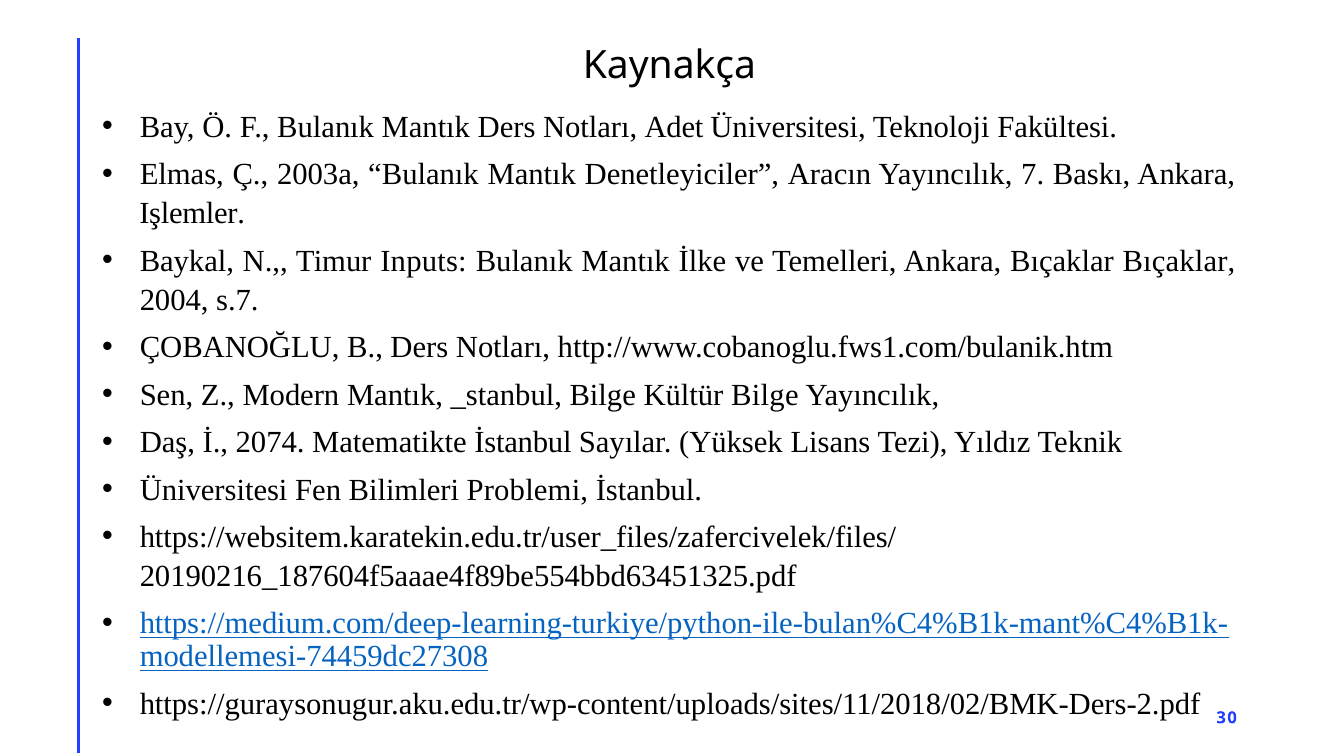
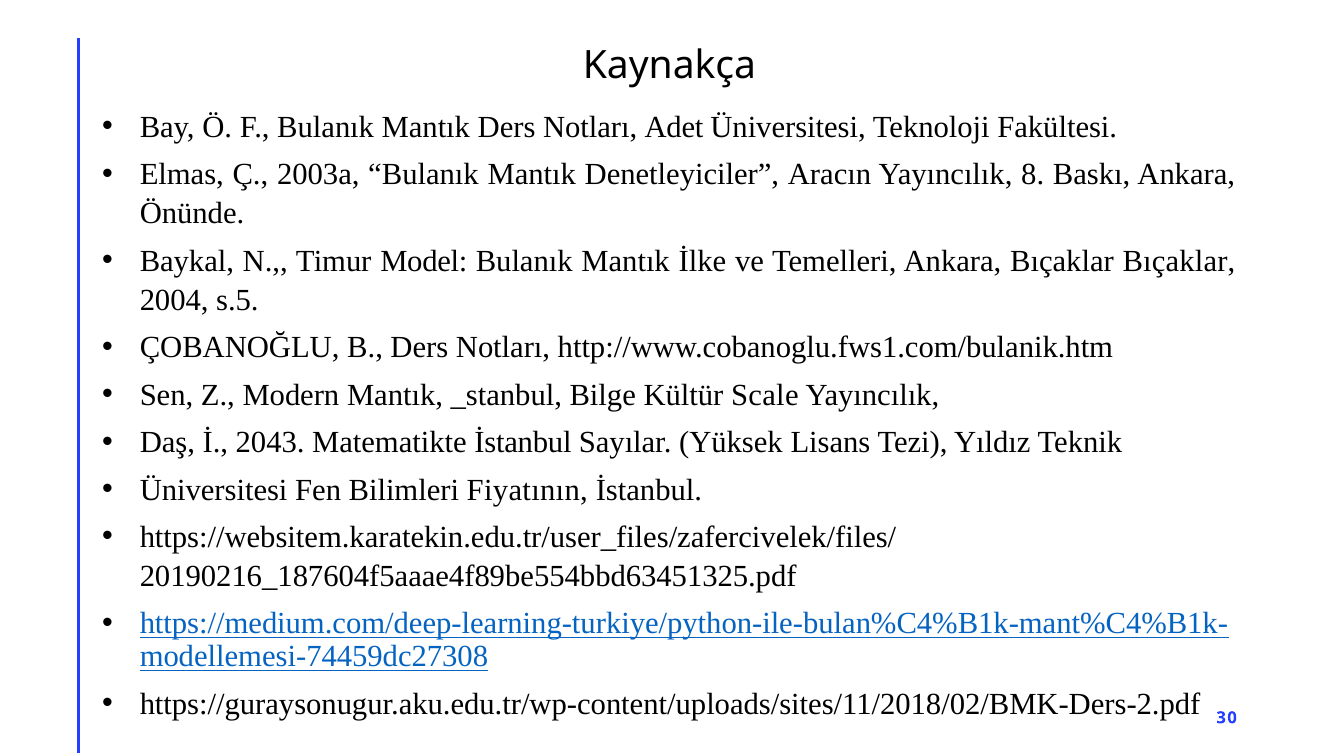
7: 7 -> 8
Işlemler: Işlemler -> Önünde
Inputs: Inputs -> Model
s.7: s.7 -> s.5
Kültür Bilge: Bilge -> Scale
2074: 2074 -> 2043
Problemi: Problemi -> Fiyatının
